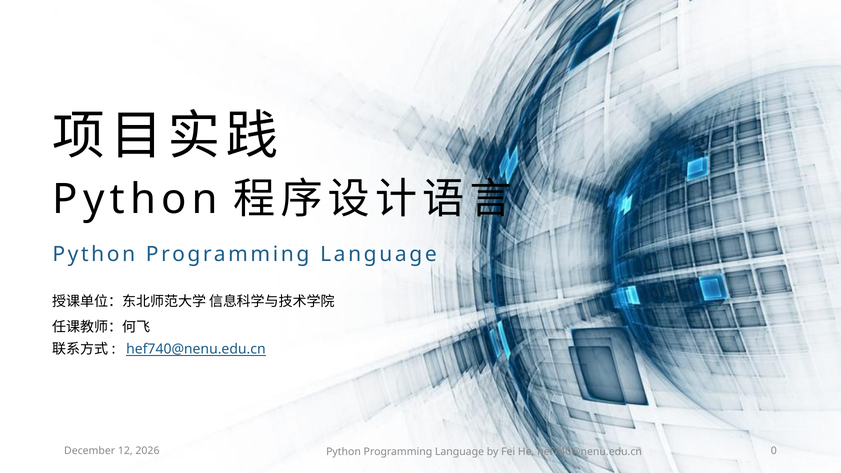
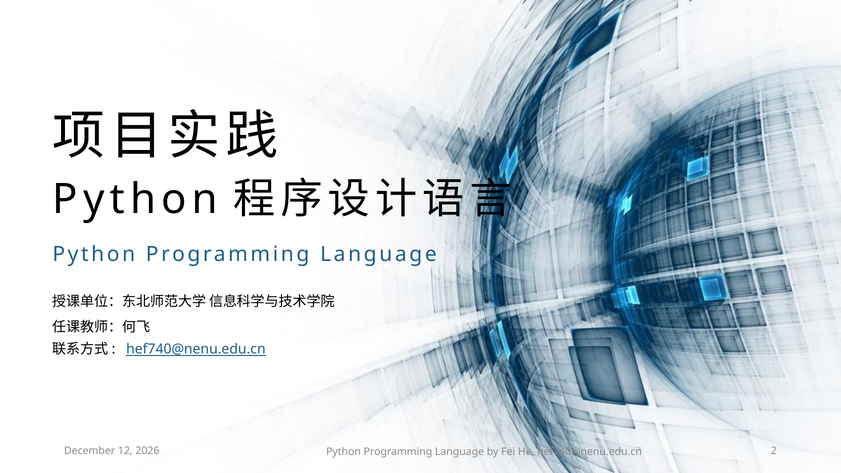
0: 0 -> 2
